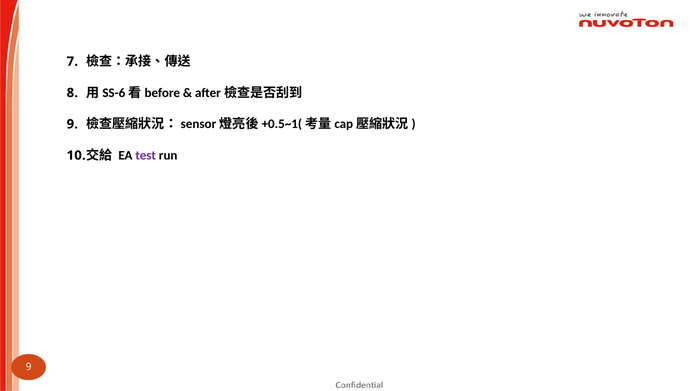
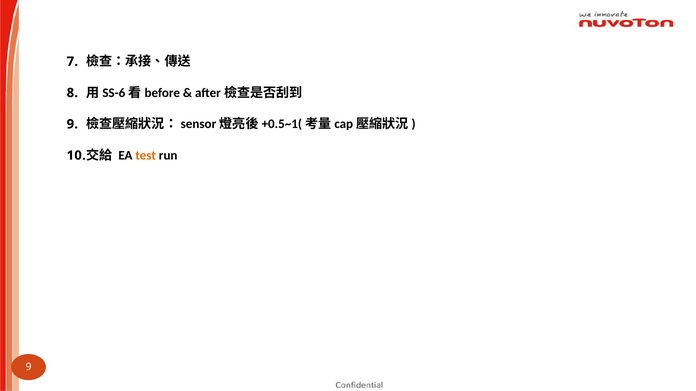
test colour: purple -> orange
